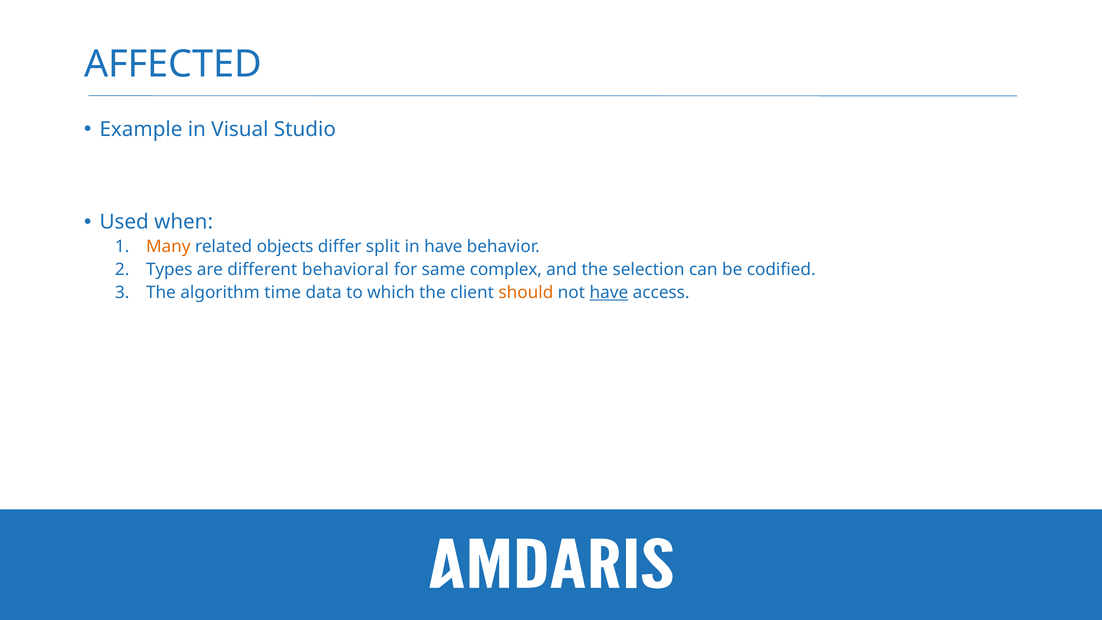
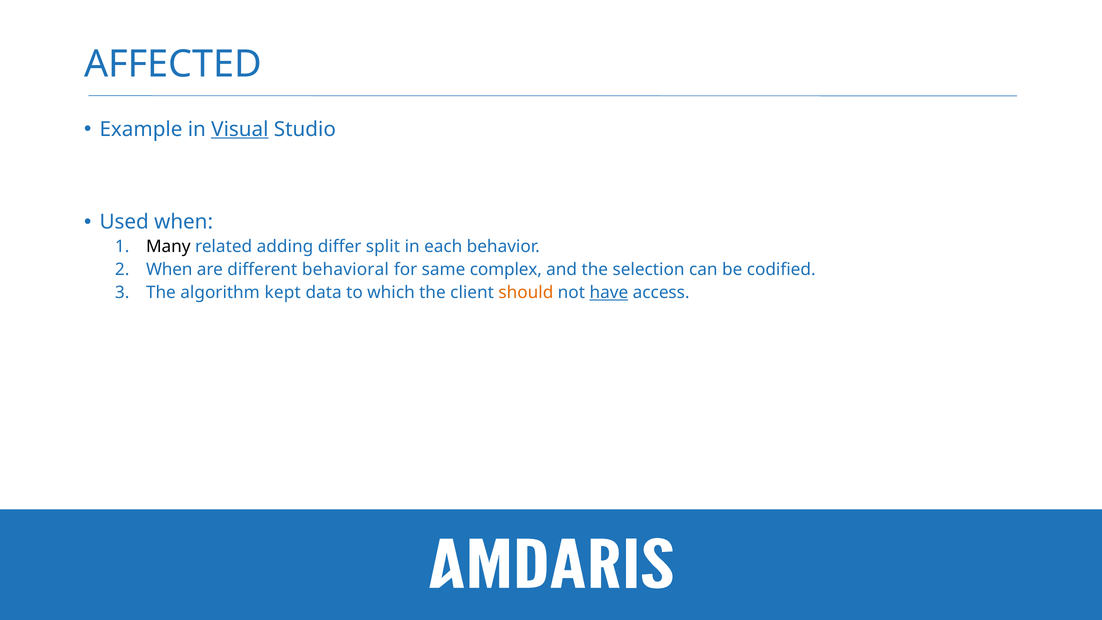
Visual underline: none -> present
Many colour: orange -> black
objects: objects -> adding
in have: have -> each
Types at (169, 270): Types -> When
time: time -> kept
